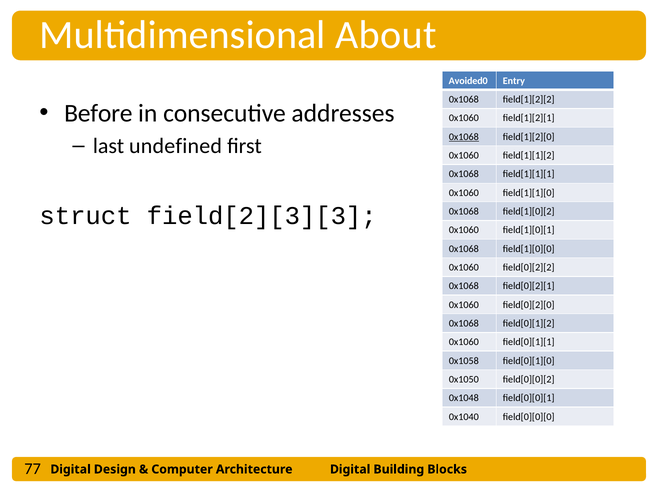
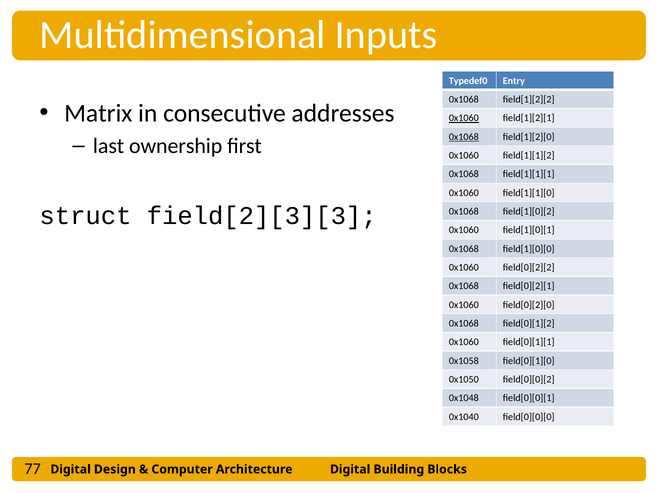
About: About -> Inputs
Avoided0: Avoided0 -> Typedef0
Before: Before -> Matrix
0x1060 at (464, 118) underline: none -> present
undefined: undefined -> ownership
